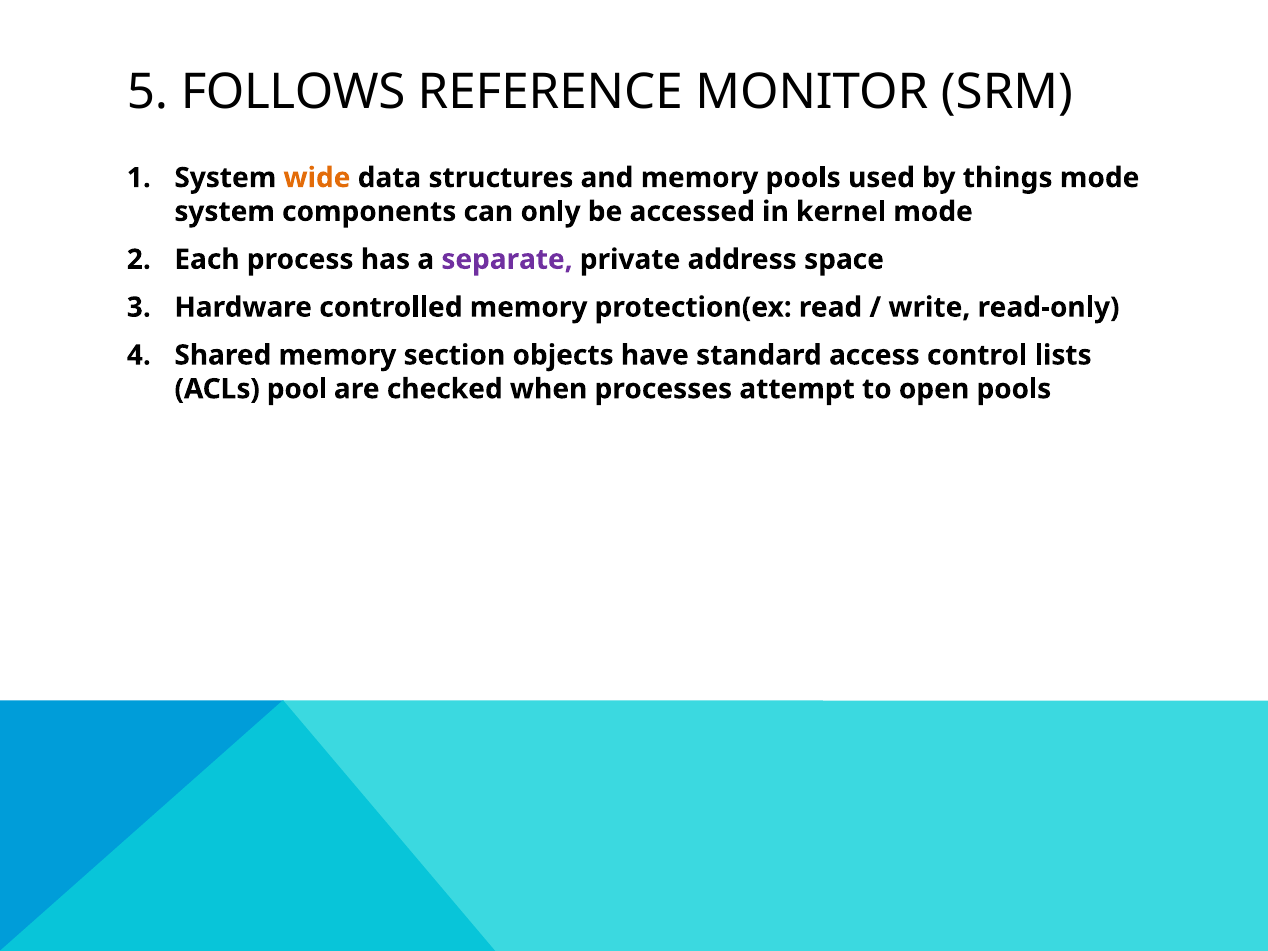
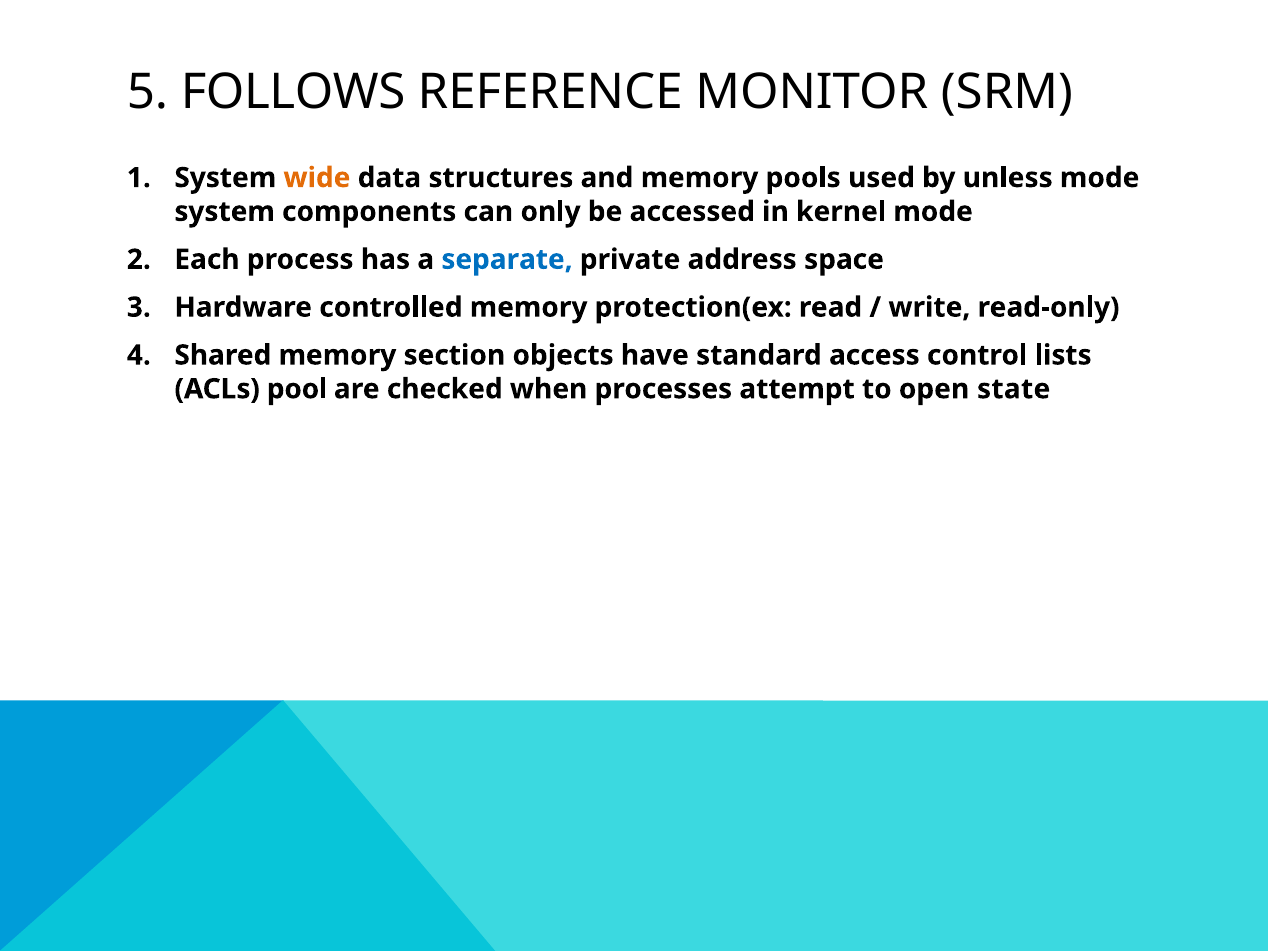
things: things -> unless
separate colour: purple -> blue
open pools: pools -> state
